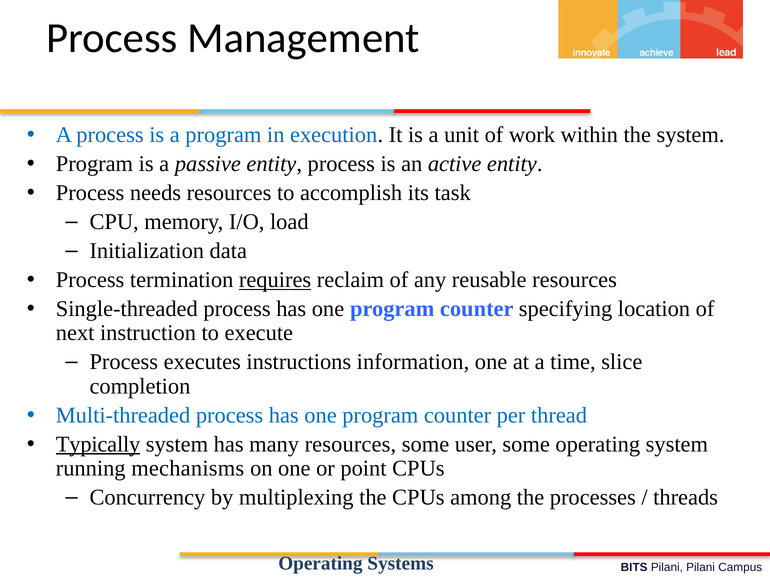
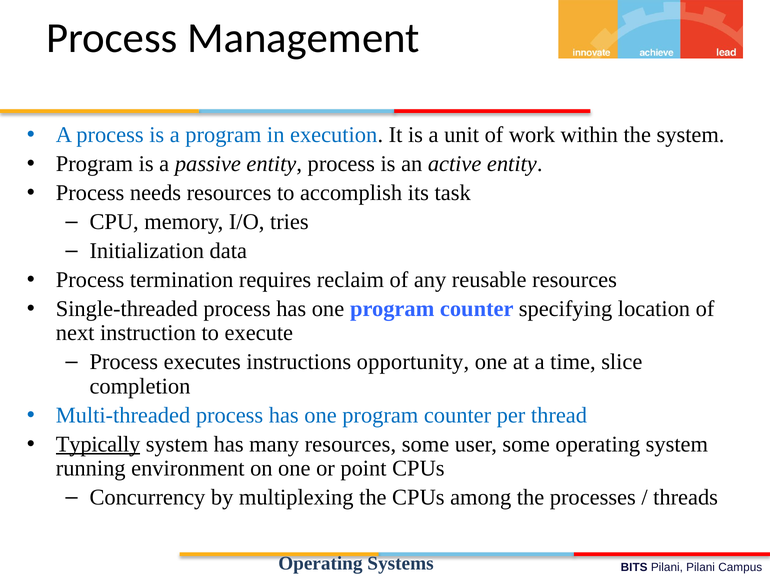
load: load -> tries
requires underline: present -> none
information: information -> opportunity
mechanisms: mechanisms -> environment
